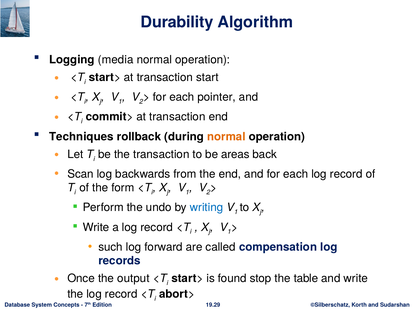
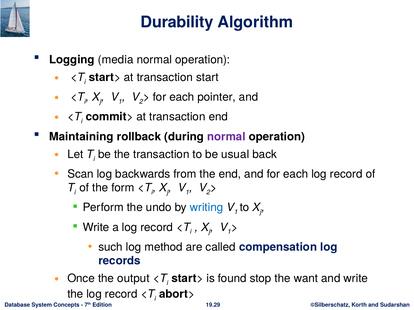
Techniques: Techniques -> Maintaining
normal at (226, 137) colour: orange -> purple
areas: areas -> usual
forward: forward -> method
table: table -> want
